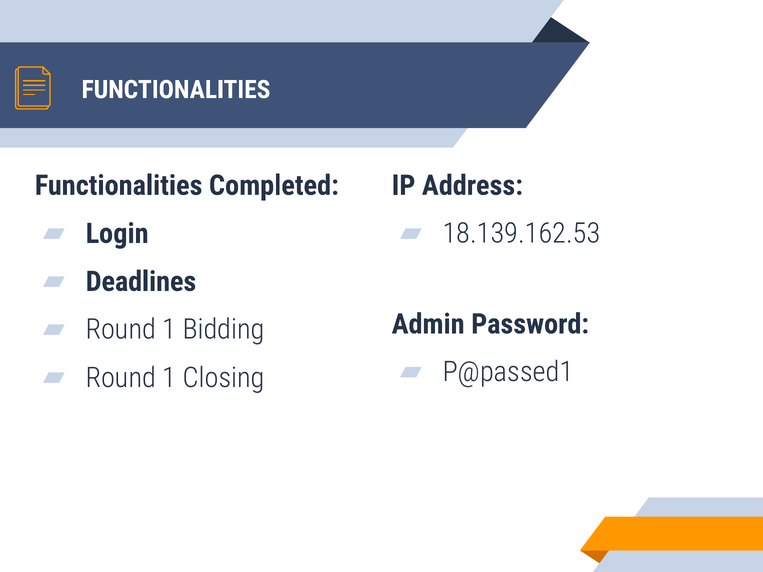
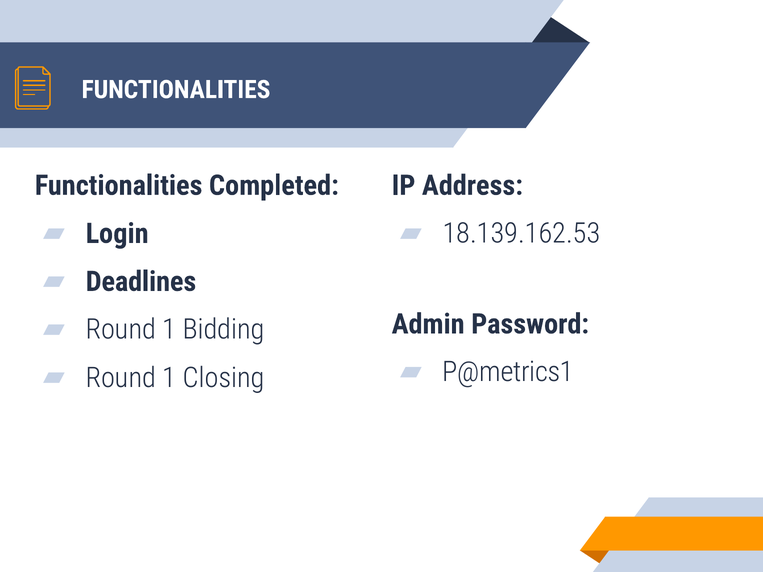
P@passed1: P@passed1 -> P@metrics1
